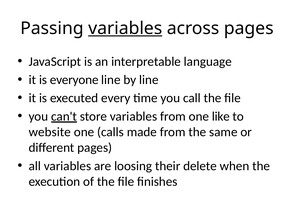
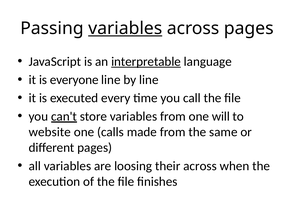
interpretable underline: none -> present
like: like -> will
their delete: delete -> across
